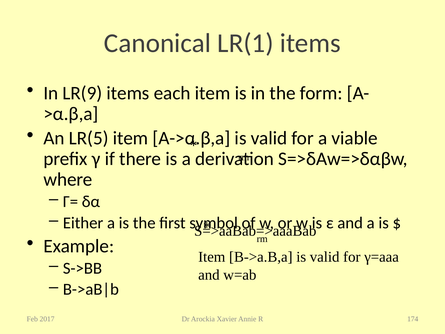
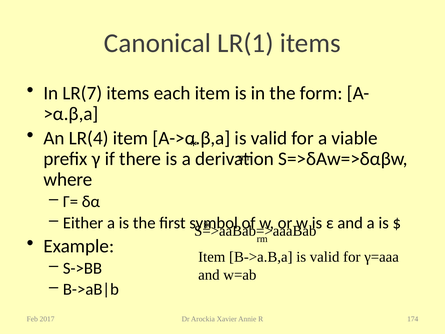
LR(9: LR(9 -> LR(7
LR(5: LR(5 -> LR(4
